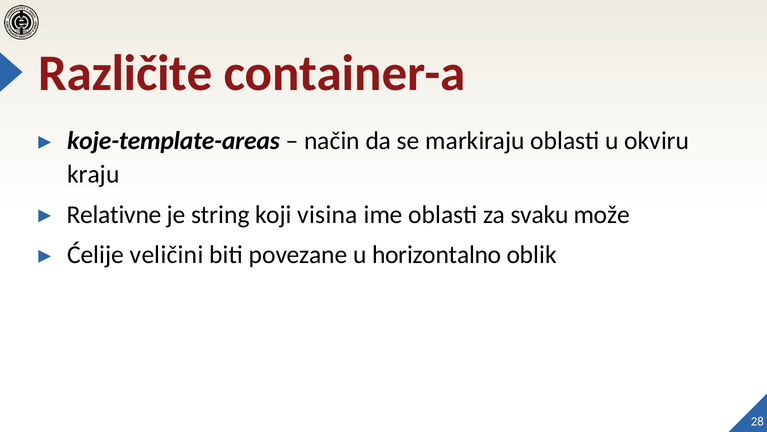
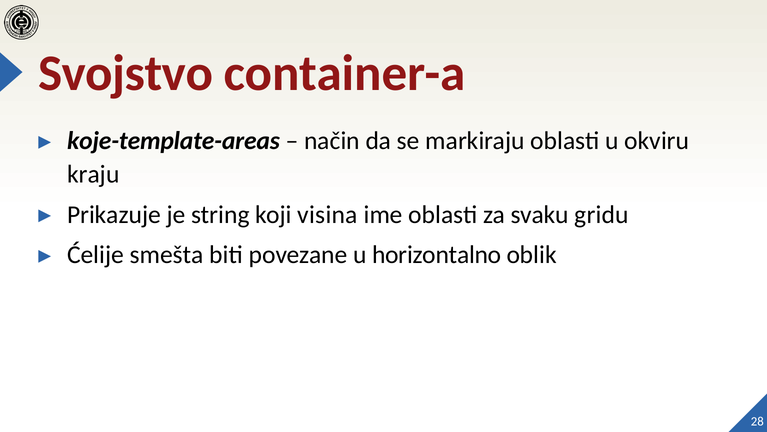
Različite: Različite -> Svojstvo
Relativne: Relativne -> Prikazuje
može: može -> gridu
veličini: veličini -> smešta
